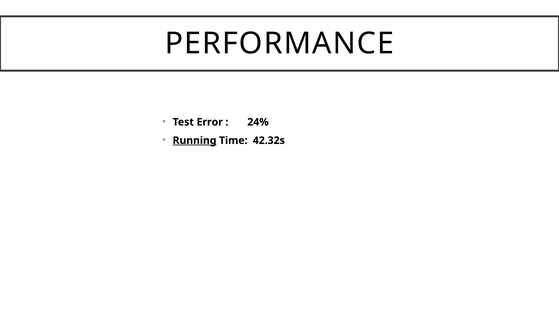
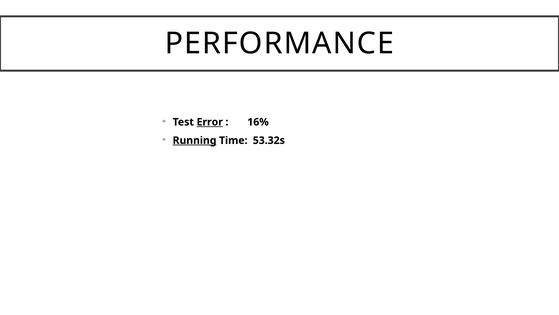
Error underline: none -> present
24%: 24% -> 16%
42.32s: 42.32s -> 53.32s
